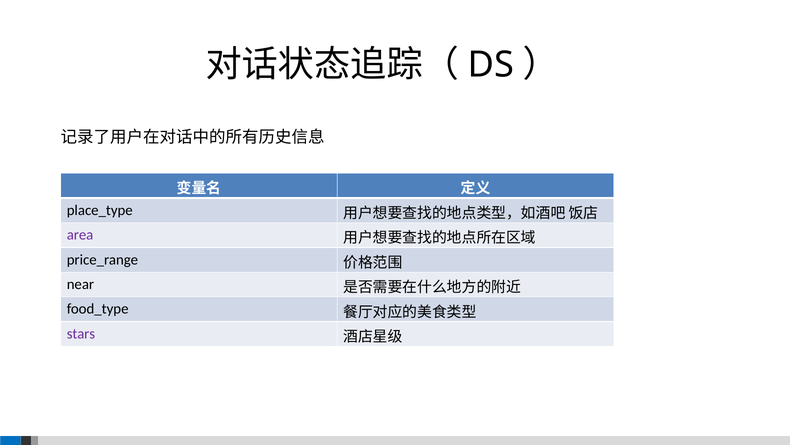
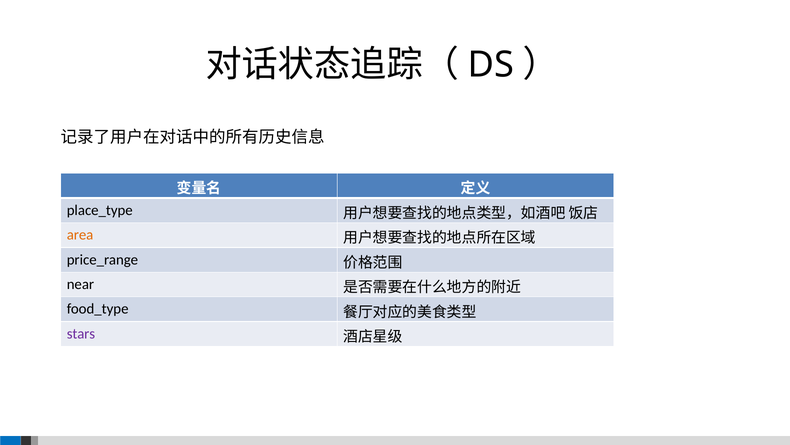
area colour: purple -> orange
